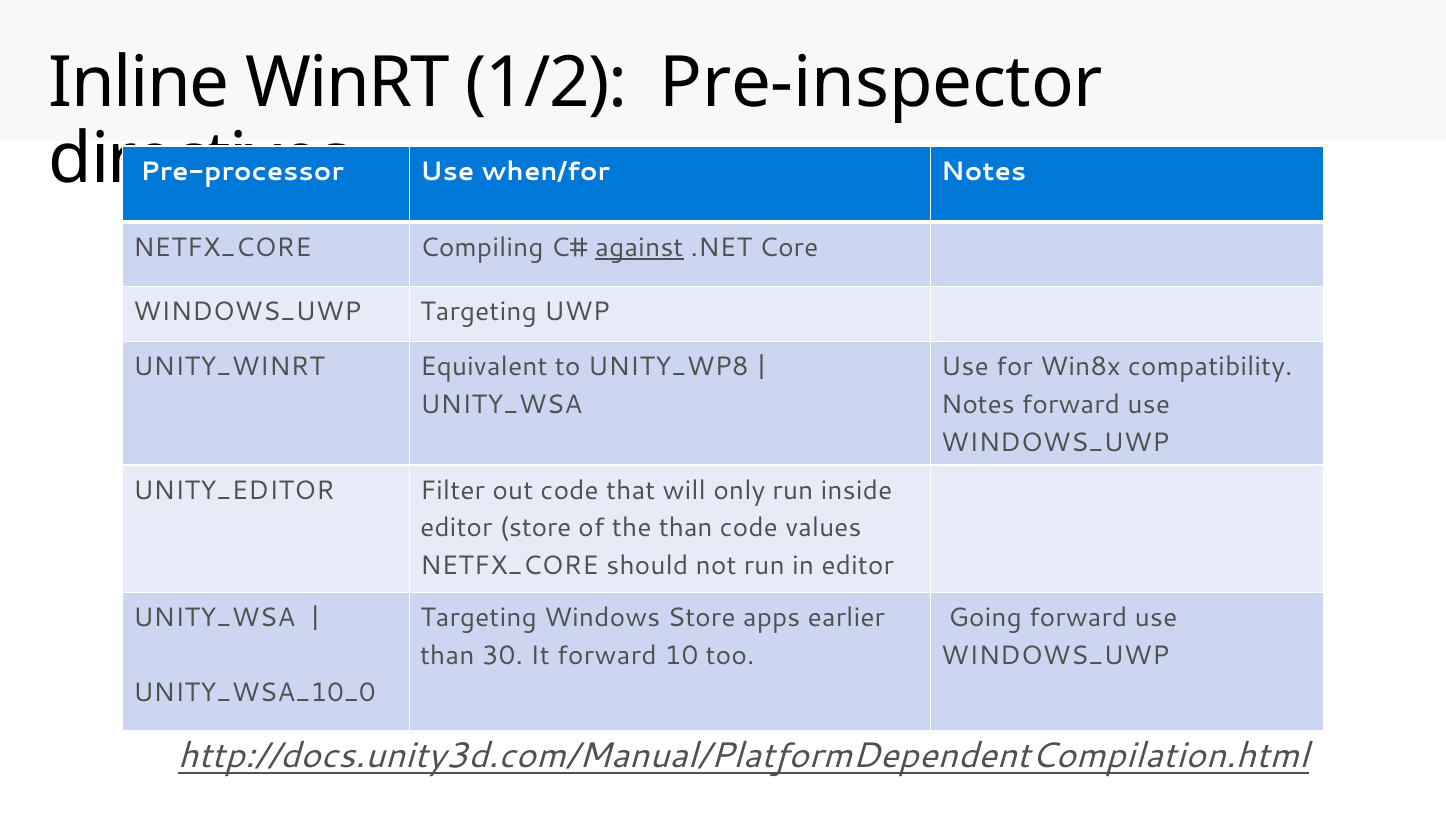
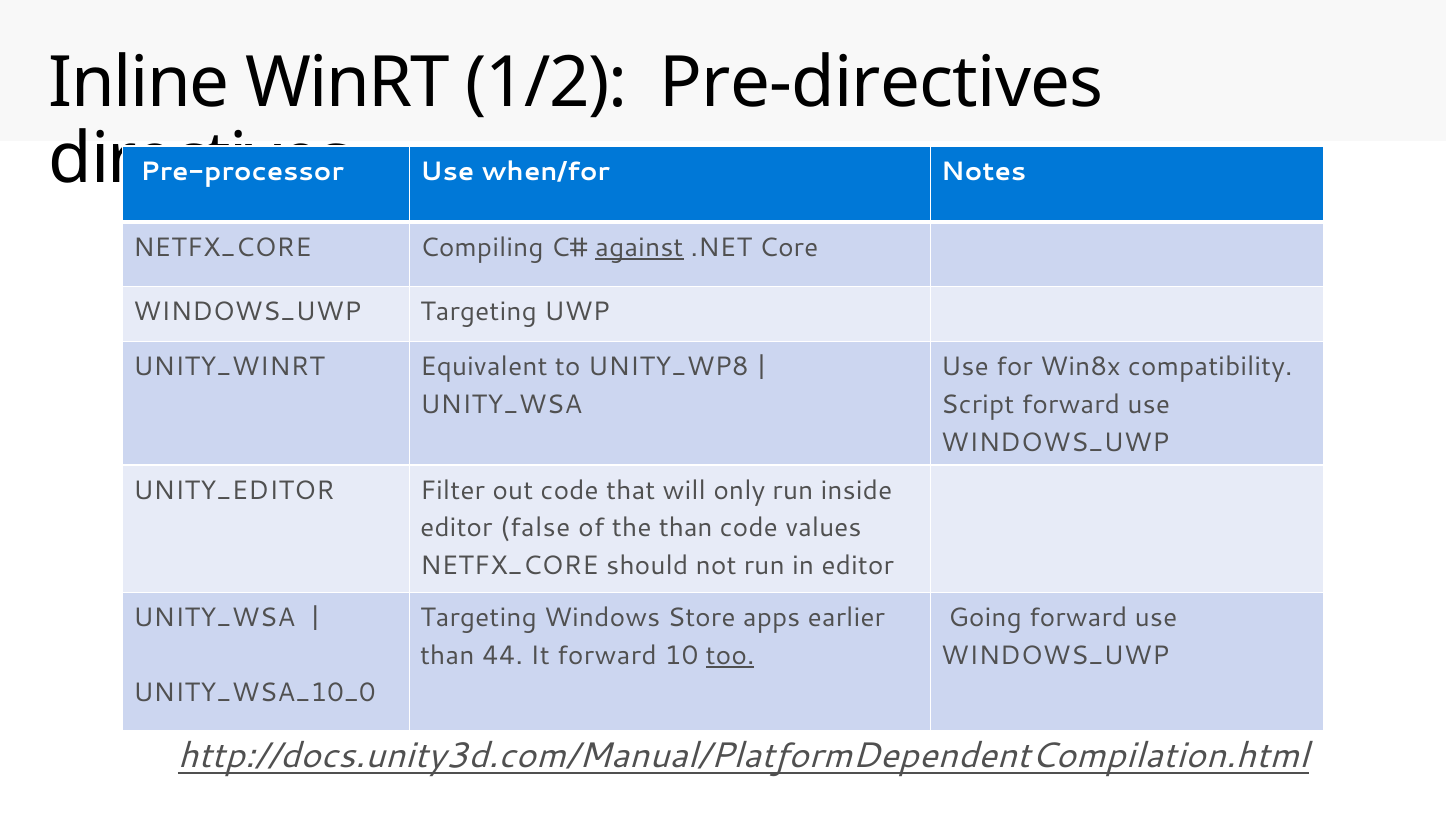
Pre-inspector: Pre-inspector -> Pre-directives
Notes at (978, 405): Notes -> Script
editor store: store -> false
30: 30 -> 44
too underline: none -> present
